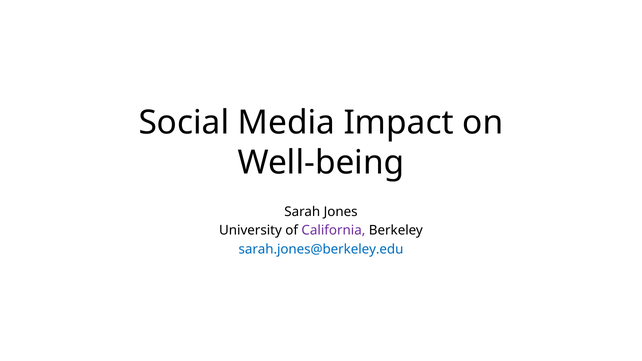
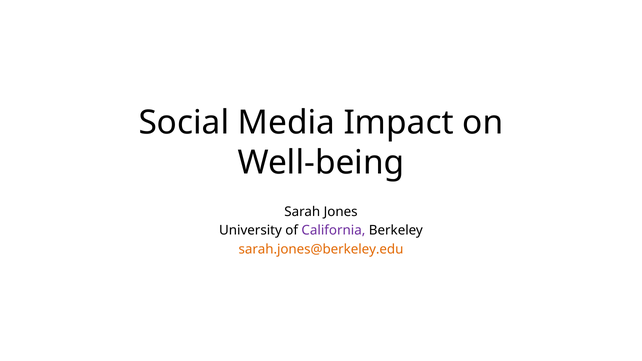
sarah.jones@berkeley.edu colour: blue -> orange
